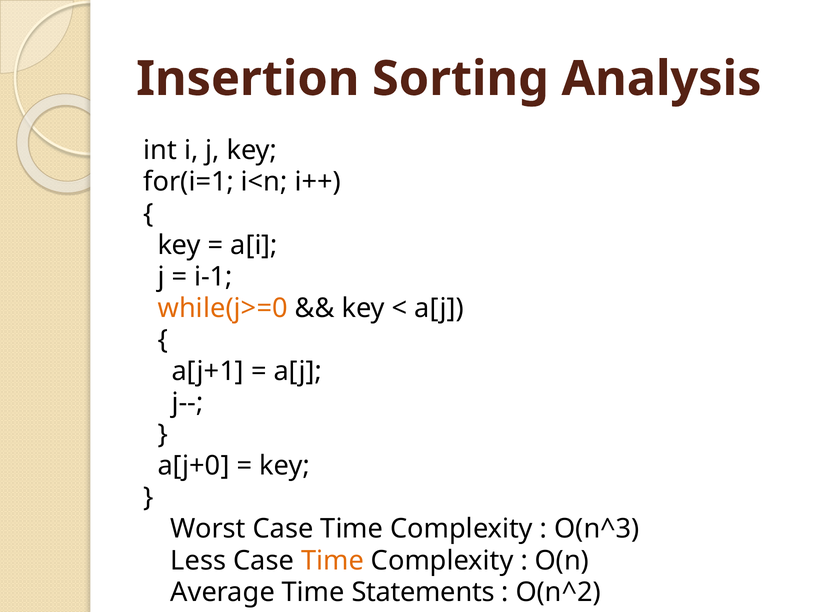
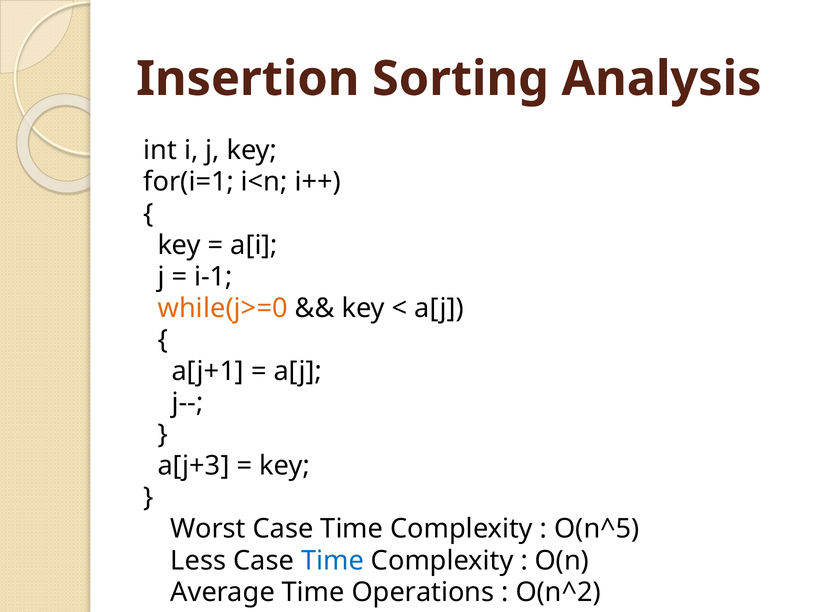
a[j+0: a[j+0 -> a[j+3
O(n^3: O(n^3 -> O(n^5
Time at (332, 560) colour: orange -> blue
Statements: Statements -> Operations
